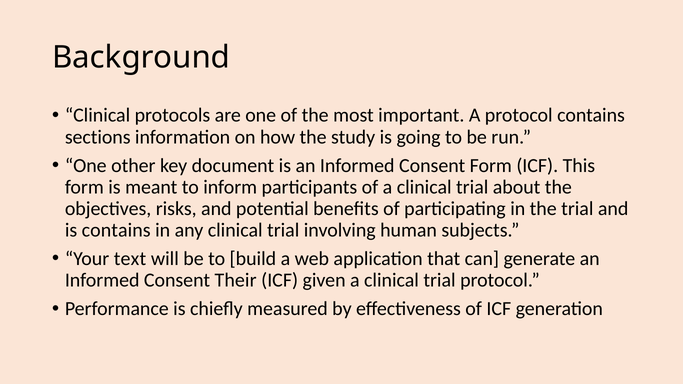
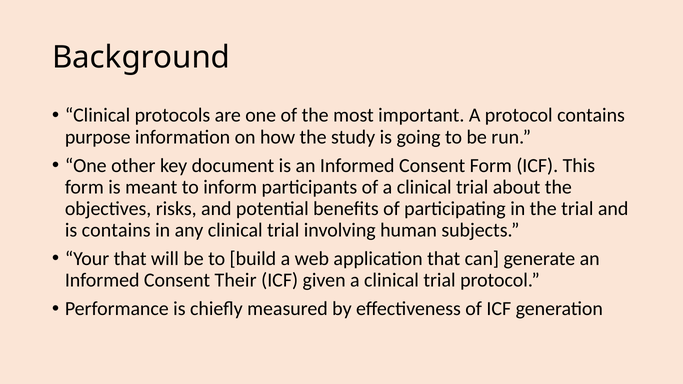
sections: sections -> purpose
Your text: text -> that
